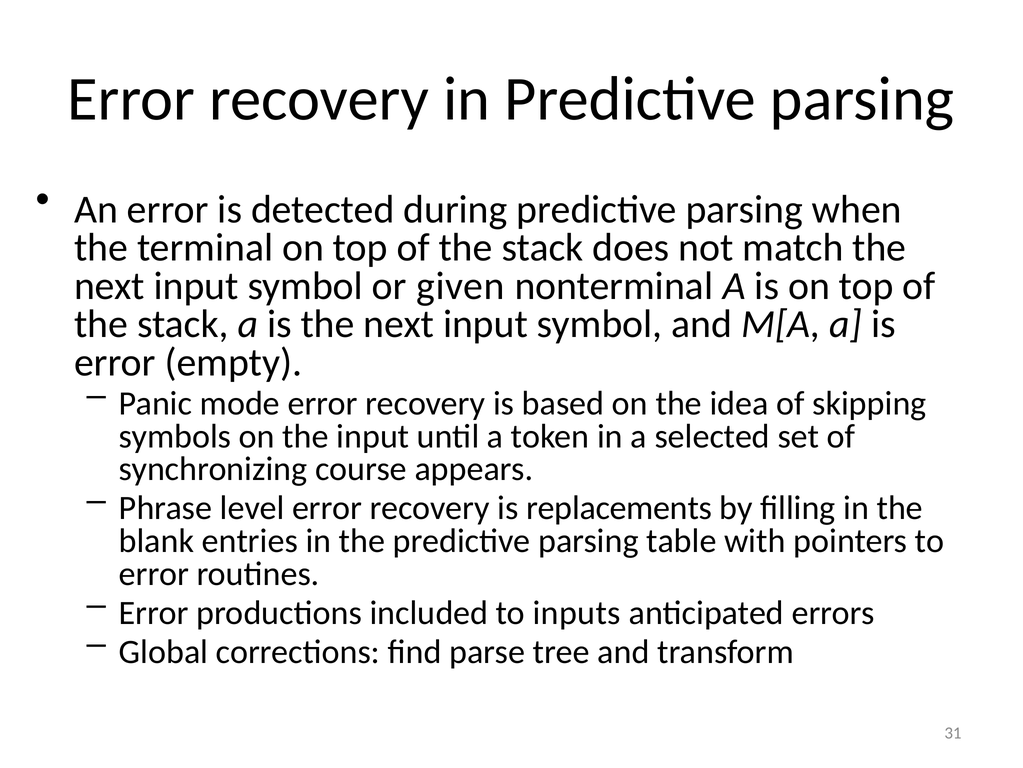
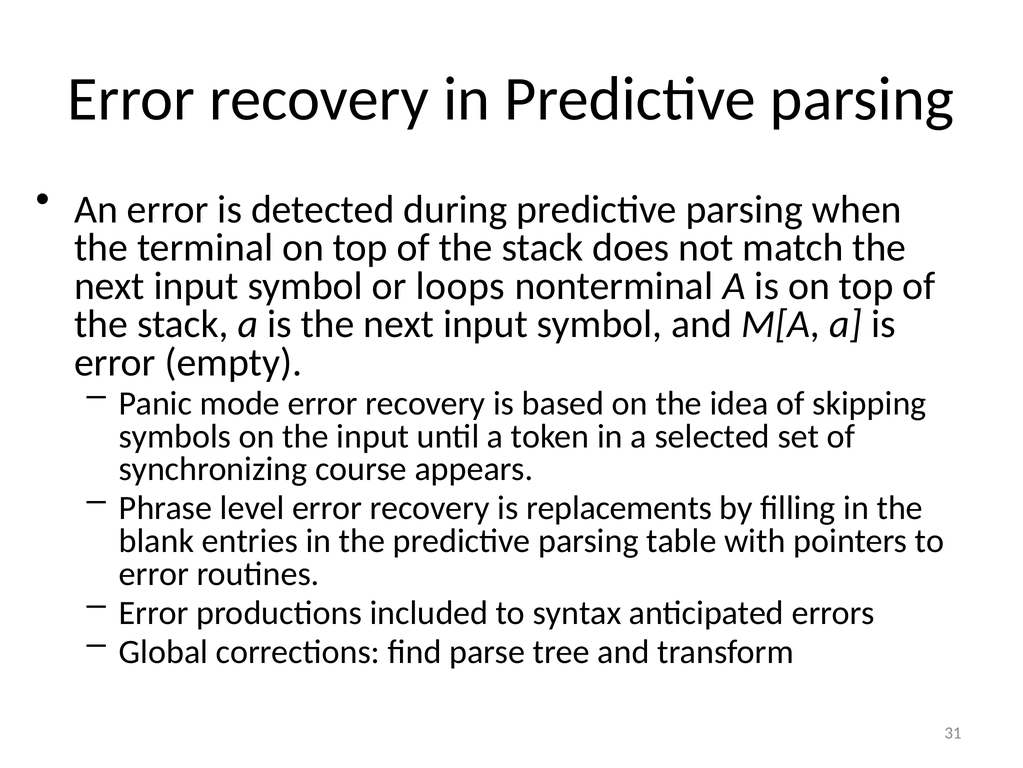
given: given -> loops
inputs: inputs -> syntax
